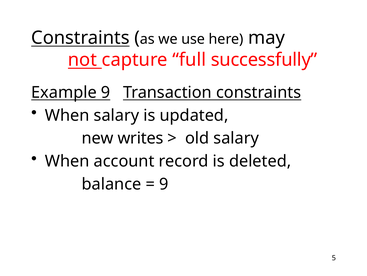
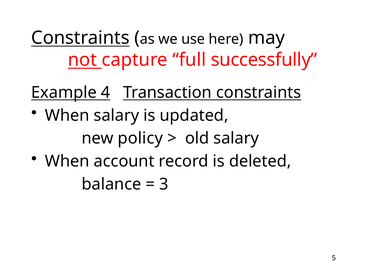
Example 9: 9 -> 4
writes: writes -> policy
9 at (164, 184): 9 -> 3
